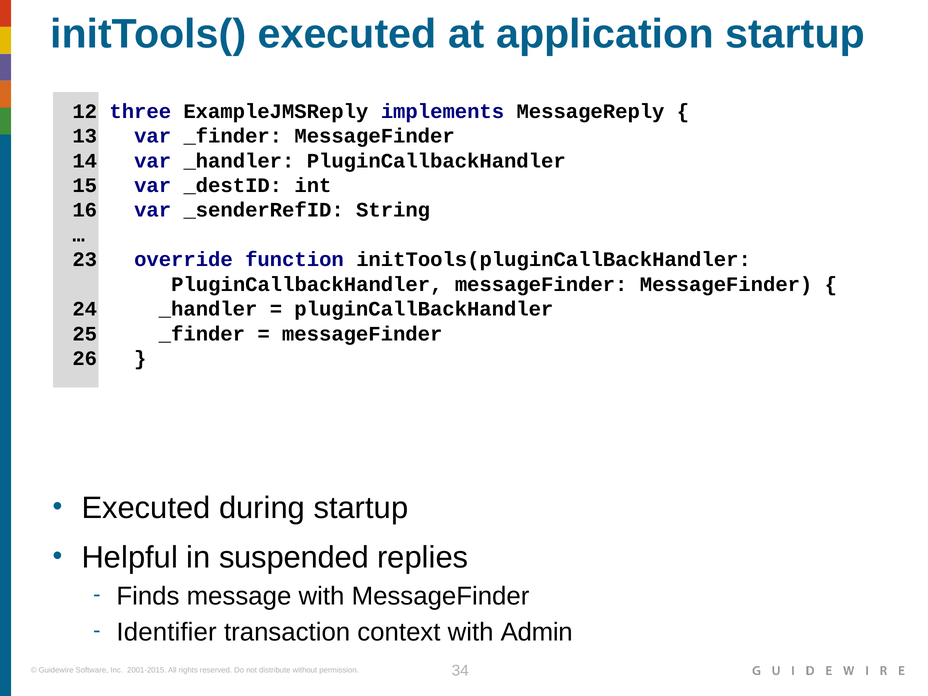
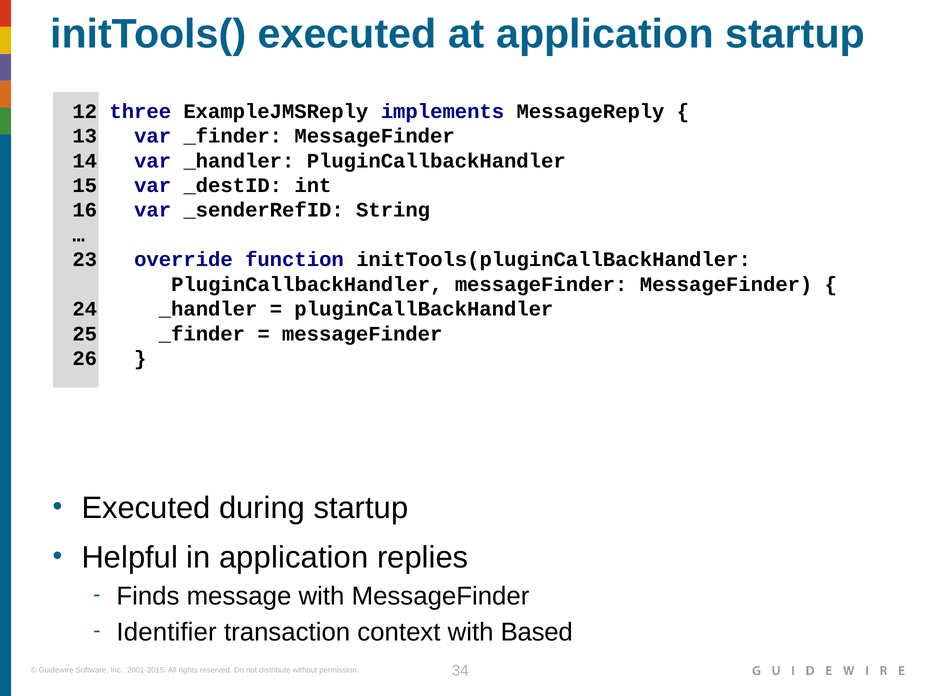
in suspended: suspended -> application
Admin: Admin -> Based
